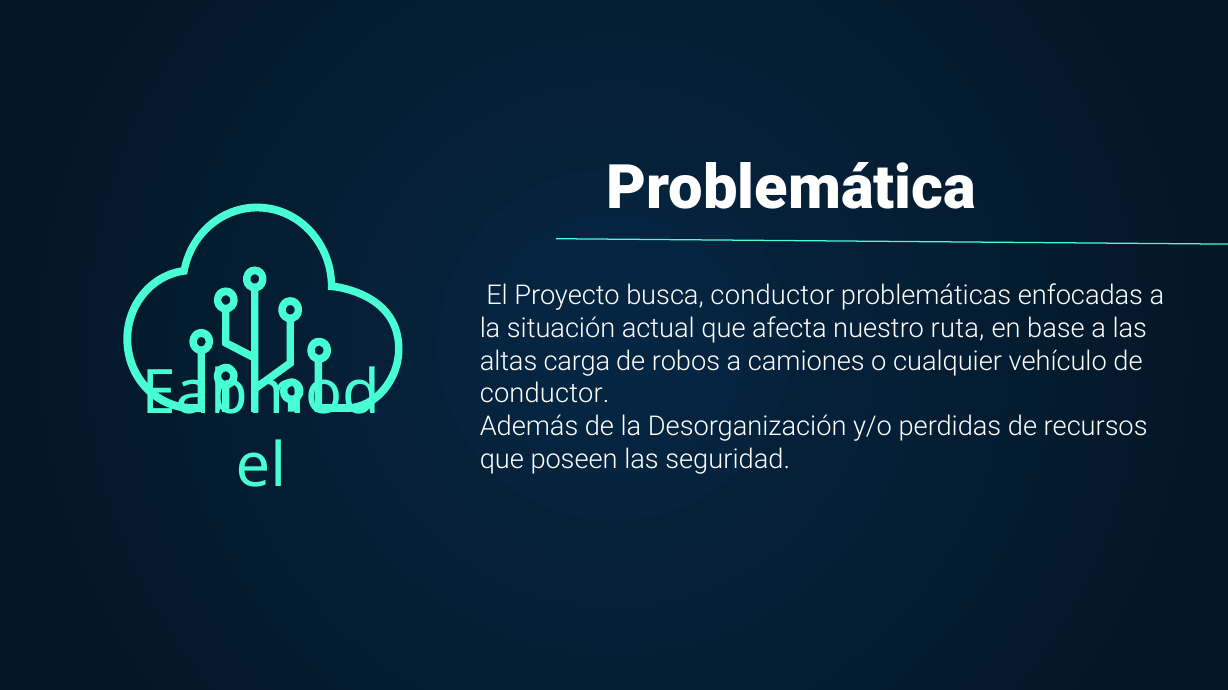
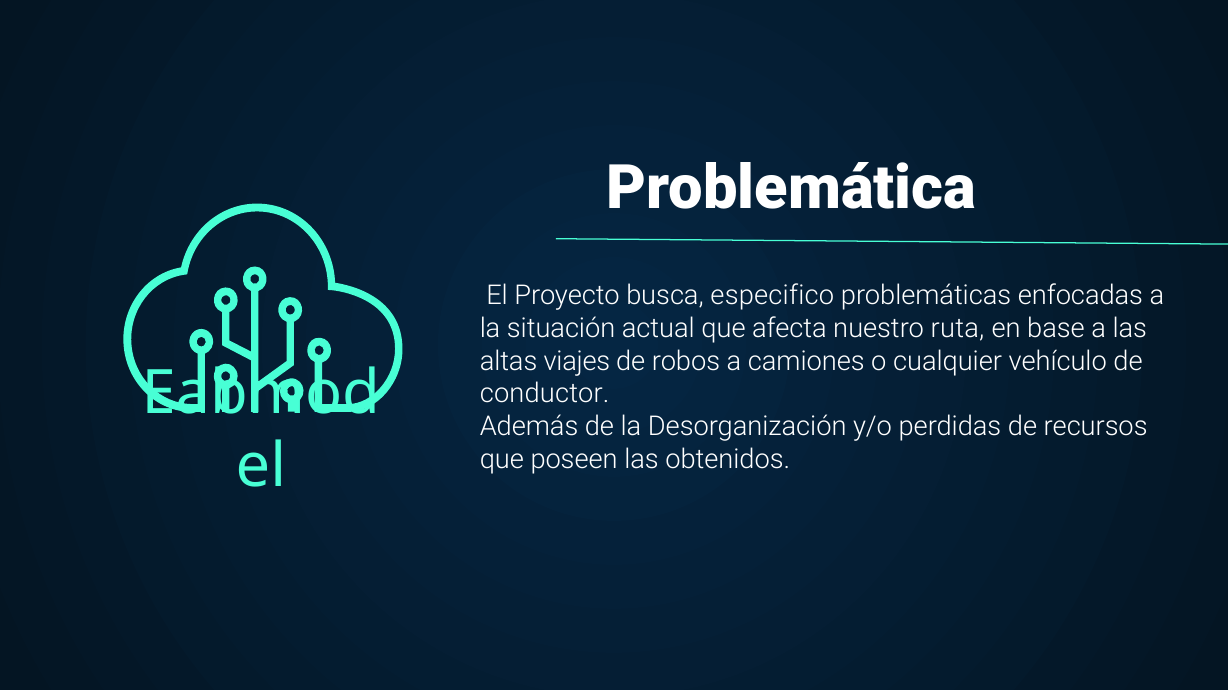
busca conductor: conductor -> especifico
carga: carga -> viajes
seguridad: seguridad -> obtenidos
